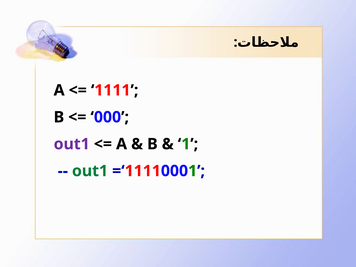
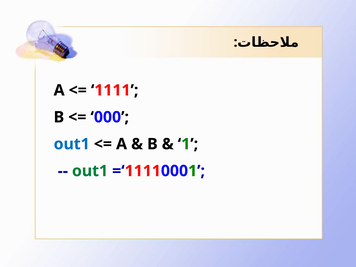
out1 at (72, 144) colour: purple -> blue
